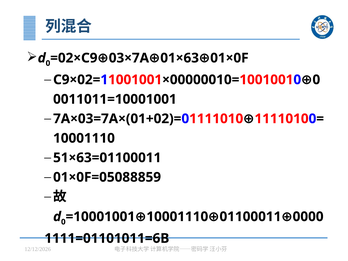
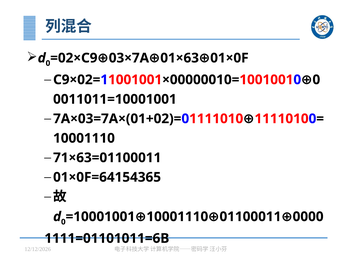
51×63=01100011: 51×63=01100011 -> 71×63=01100011
01×0F=05088859: 01×0F=05088859 -> 01×0F=64154365
